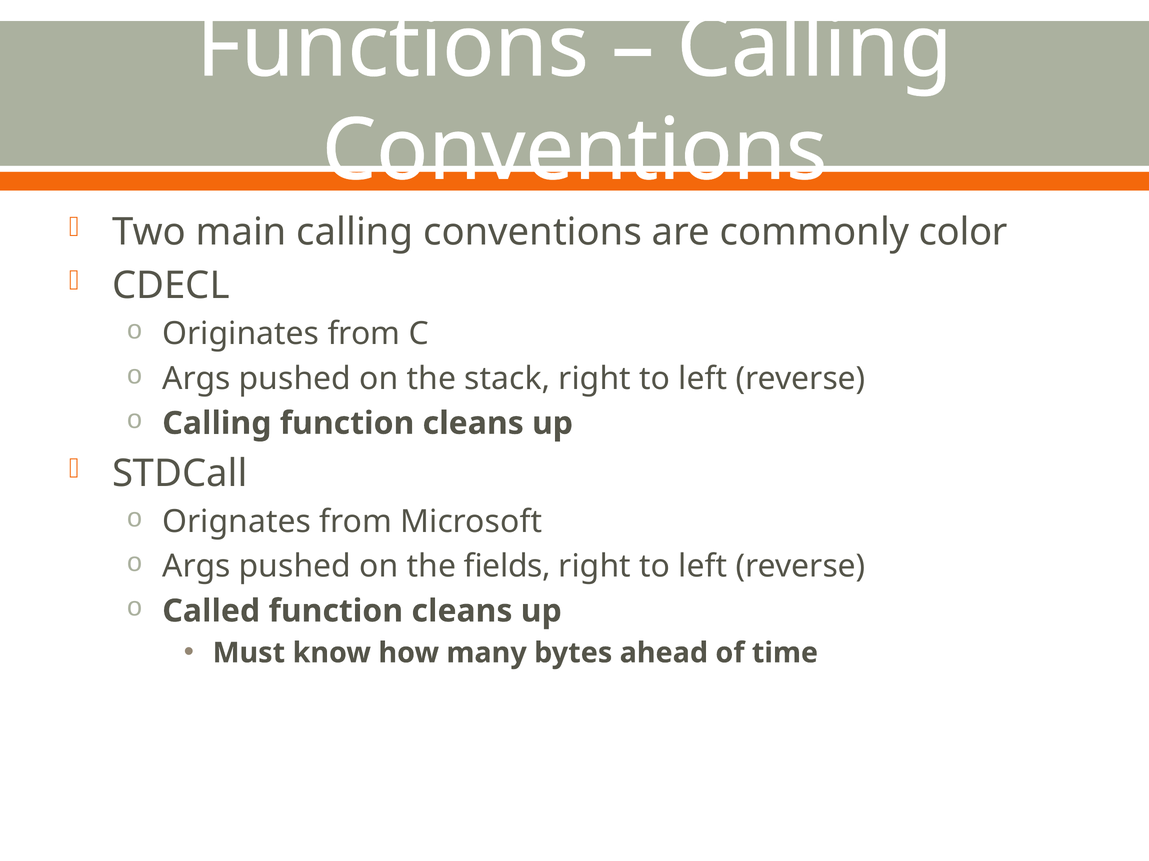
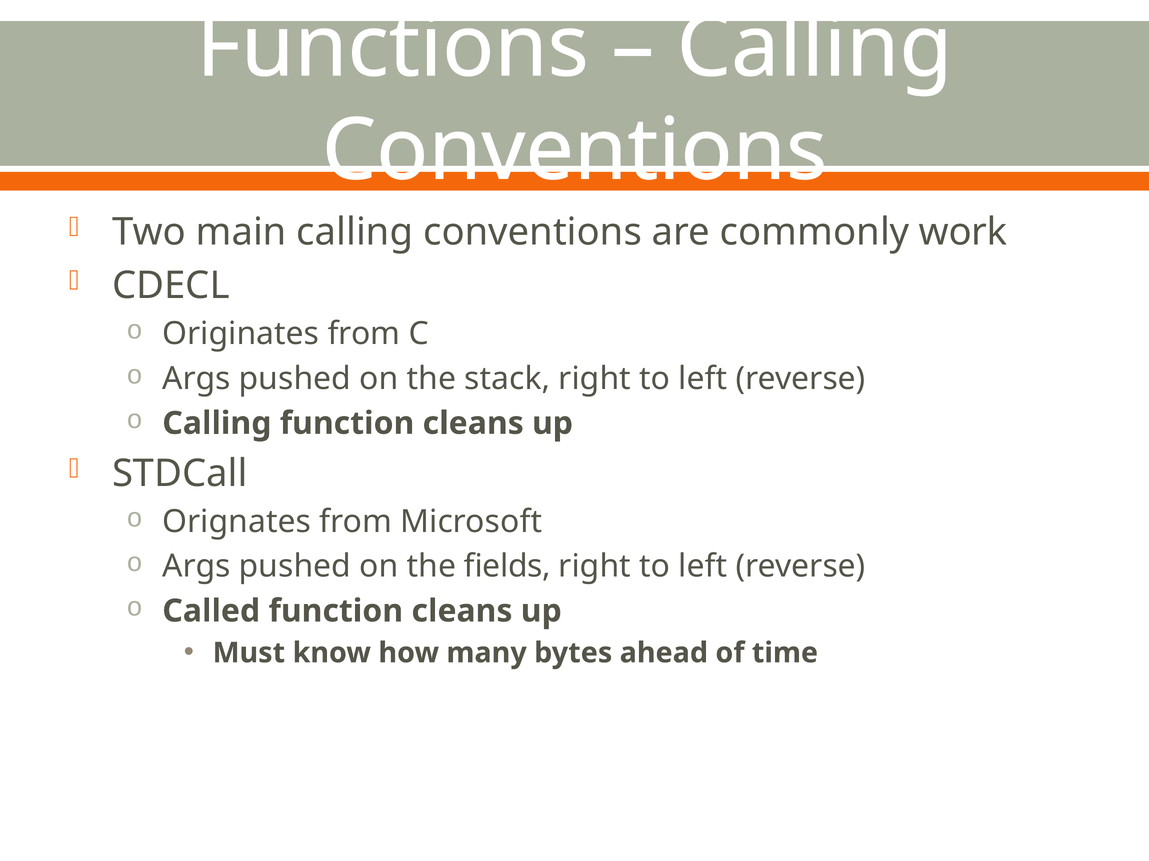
color: color -> work
